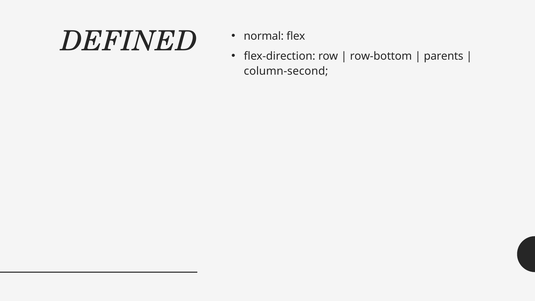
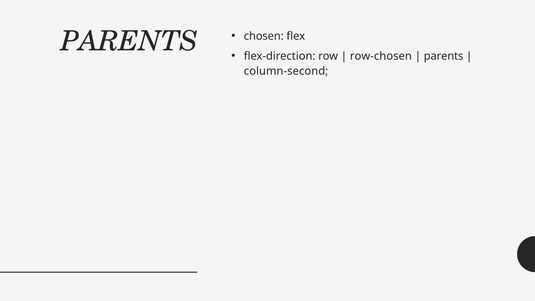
DEFINED at (129, 41): DEFINED -> PARENTS
normal: normal -> chosen
row-bottom: row-bottom -> row-chosen
